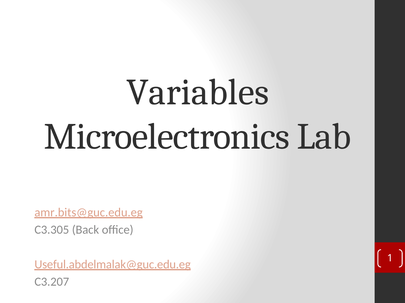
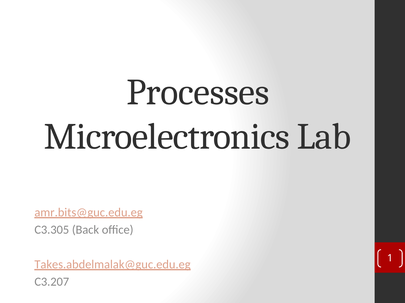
Variables: Variables -> Processes
Useful.abdelmalak@guc.edu.eg: Useful.abdelmalak@guc.edu.eg -> Takes.abdelmalak@guc.edu.eg
